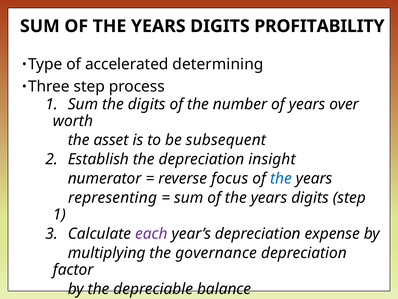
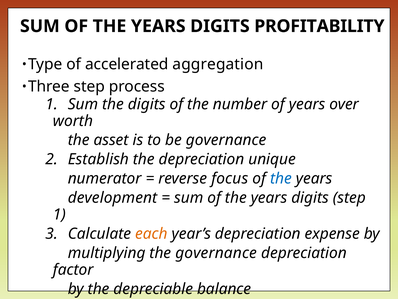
determining: determining -> aggregation
be subsequent: subsequent -> governance
insight: insight -> unique
representing: representing -> development
each colour: purple -> orange
